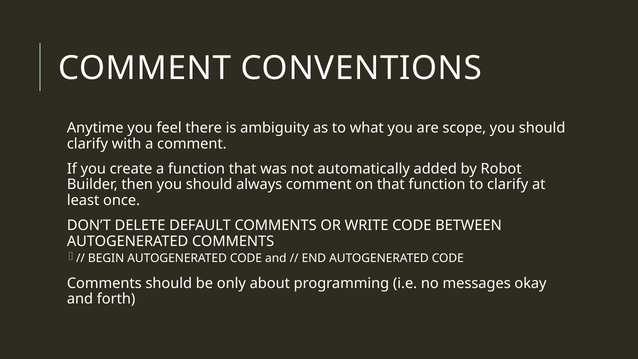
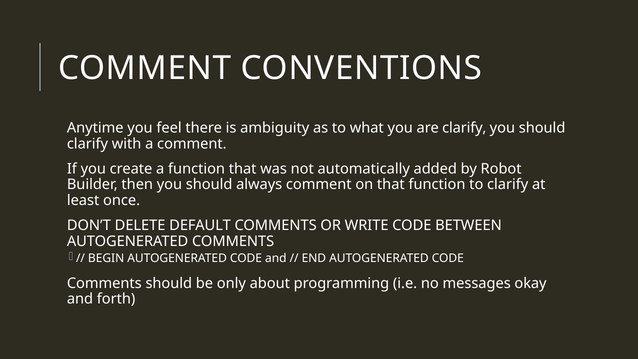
are scope: scope -> clarify
